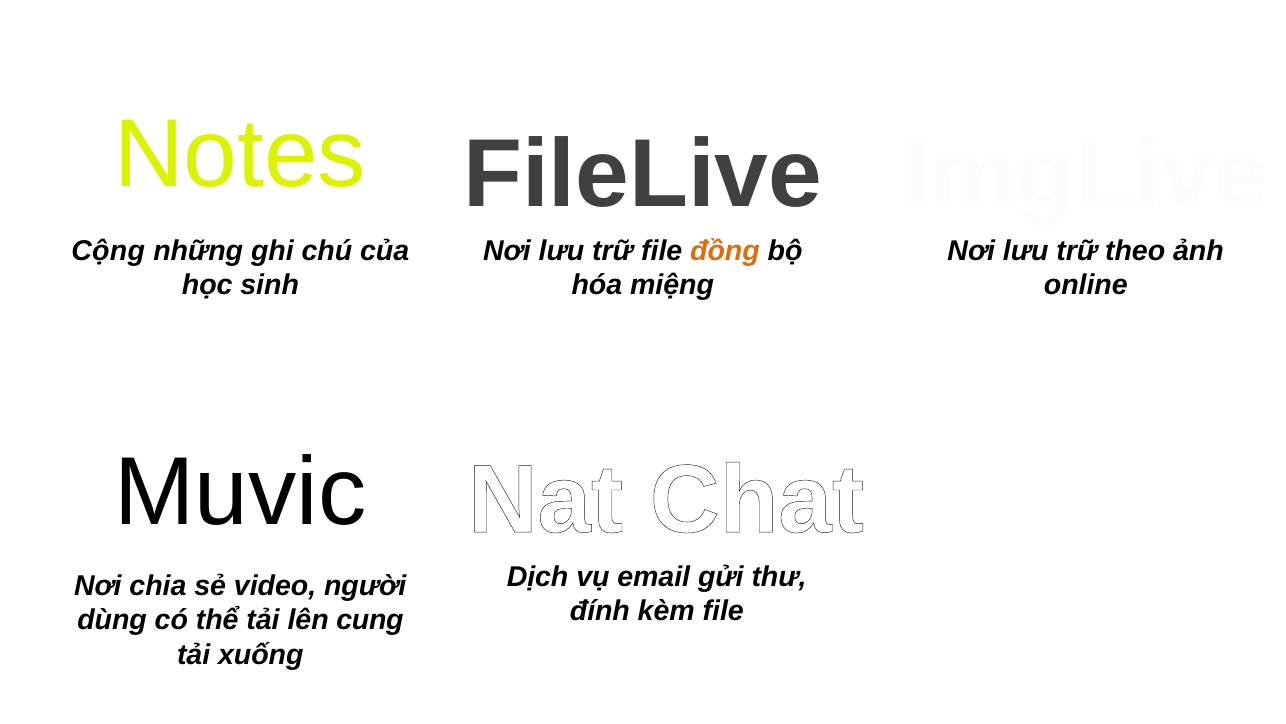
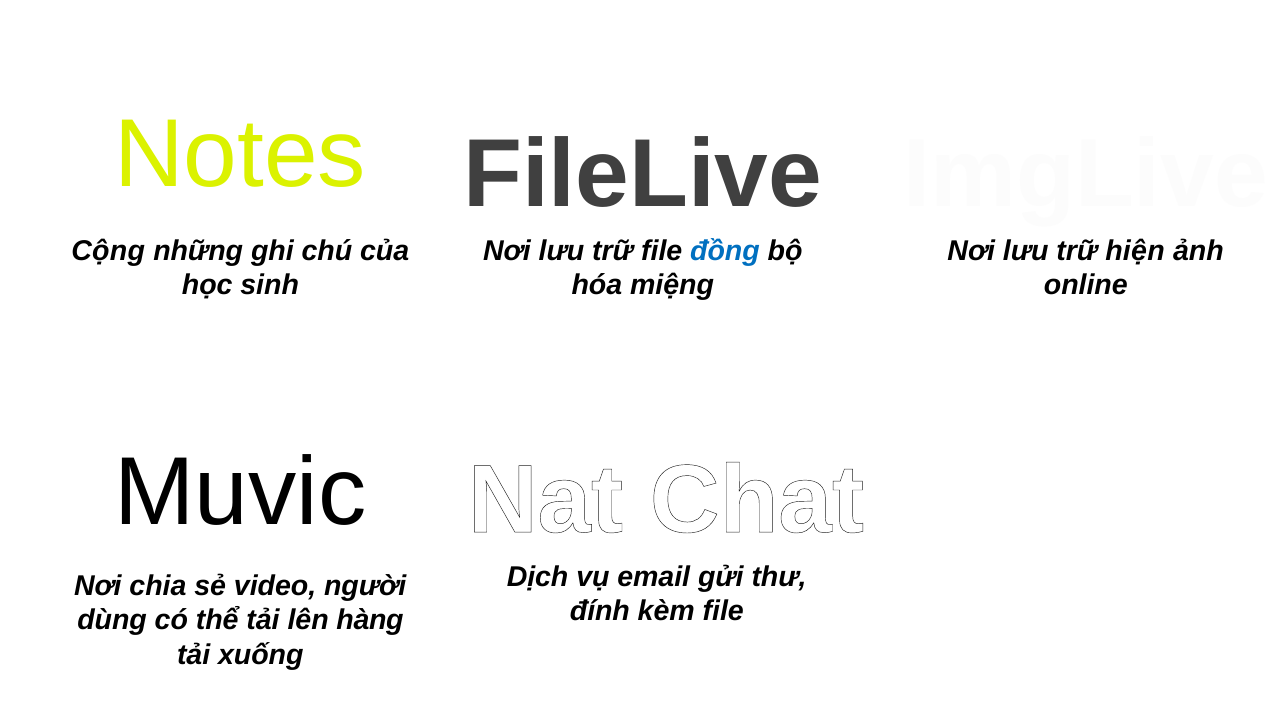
theo: theo -> hiện
đồng colour: orange -> blue
cung: cung -> hàng
